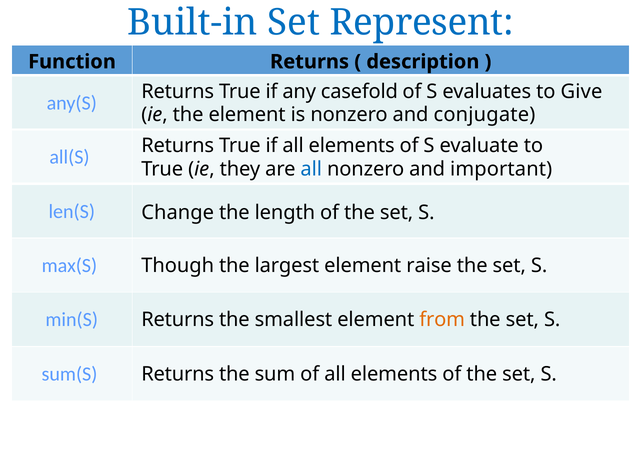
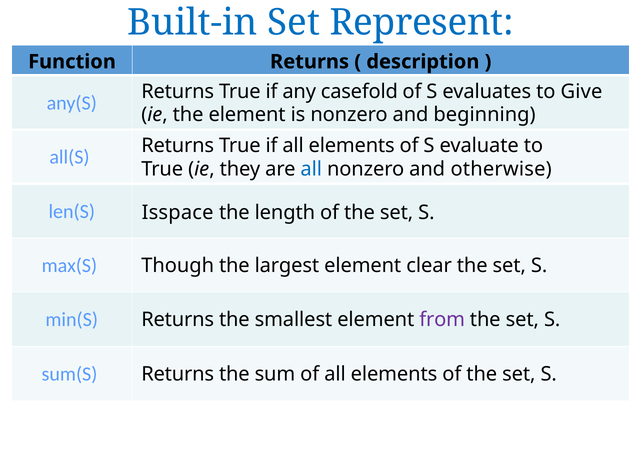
conjugate: conjugate -> beginning
important: important -> otherwise
Change: Change -> Isspace
raise: raise -> clear
from colour: orange -> purple
